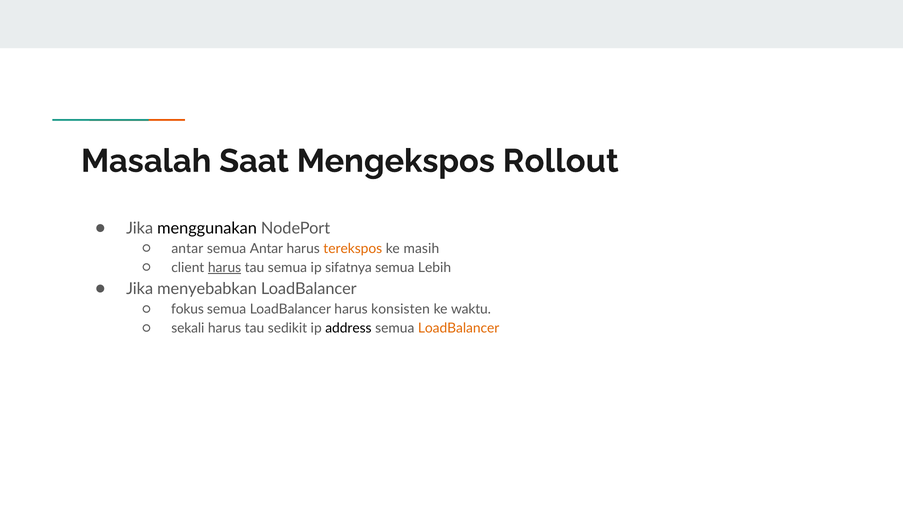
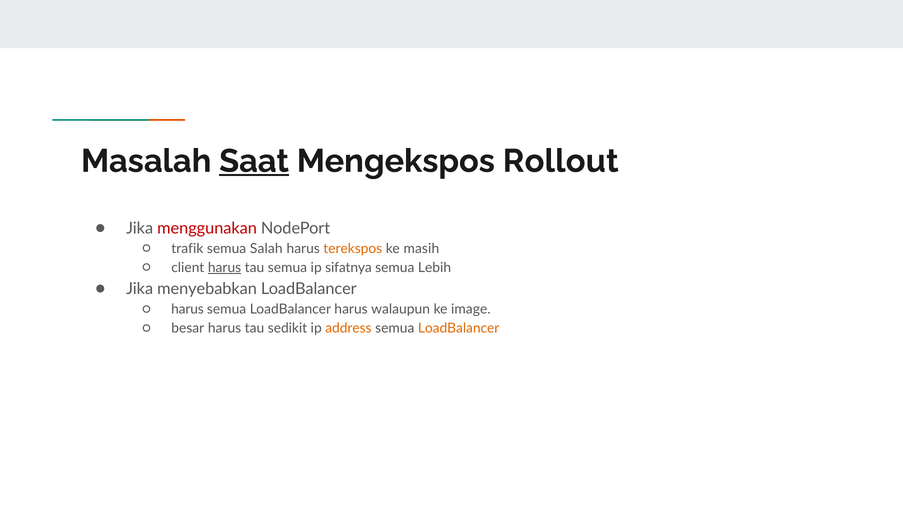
Saat underline: none -> present
menggunakan colour: black -> red
antar at (187, 249): antar -> trafik
semua Antar: Antar -> Salah
fokus at (187, 309): fokus -> harus
konsisten: konsisten -> walaupun
waktu: waktu -> image
sekali: sekali -> besar
address colour: black -> orange
